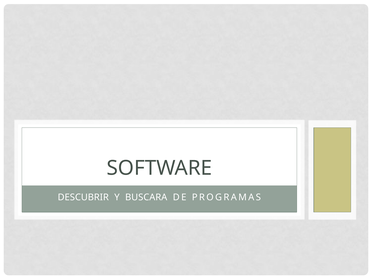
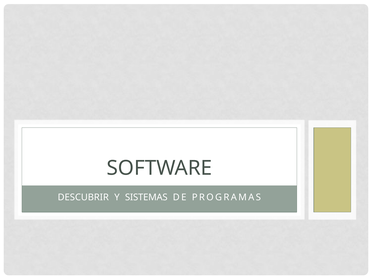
BUSCARA: BUSCARA -> SISTEMAS
